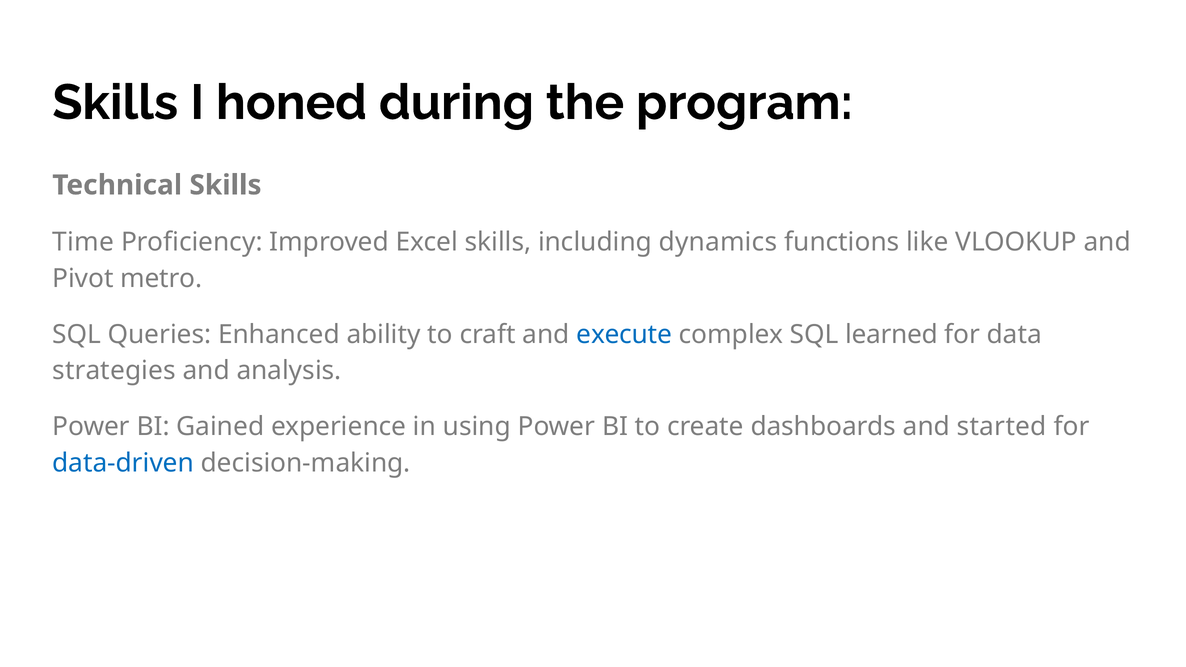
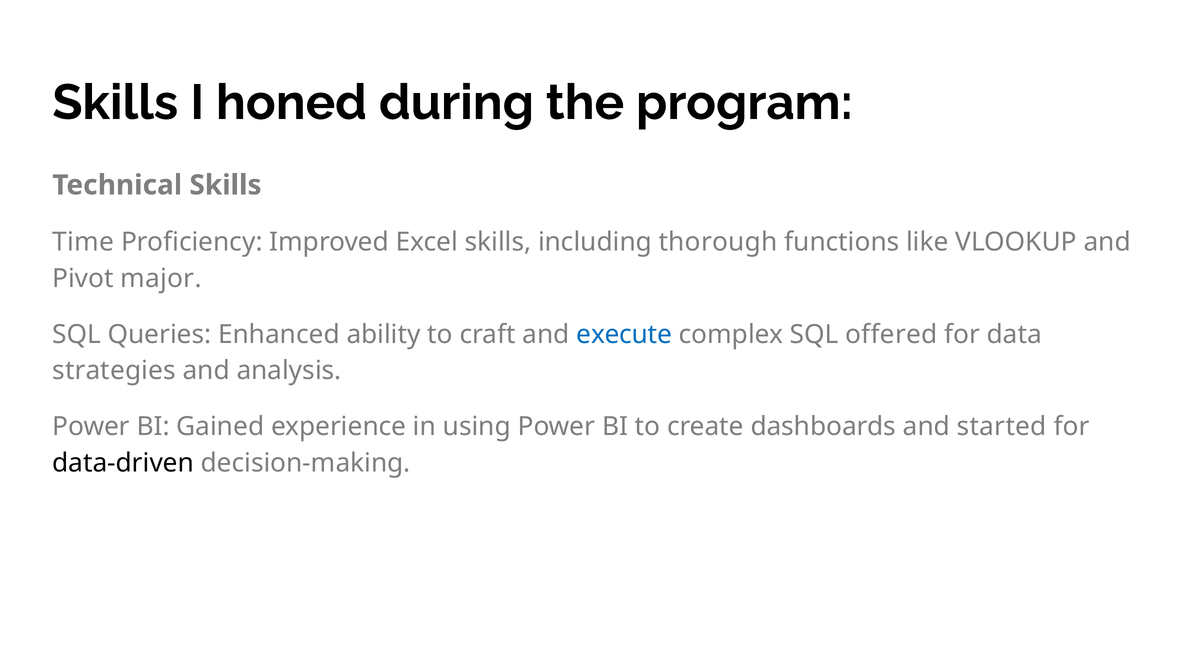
dynamics: dynamics -> thorough
metro: metro -> major
learned: learned -> offered
data-driven colour: blue -> black
